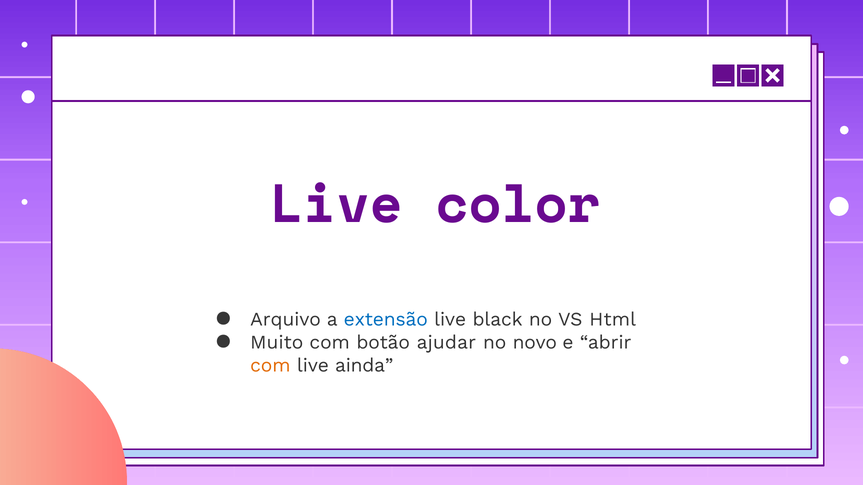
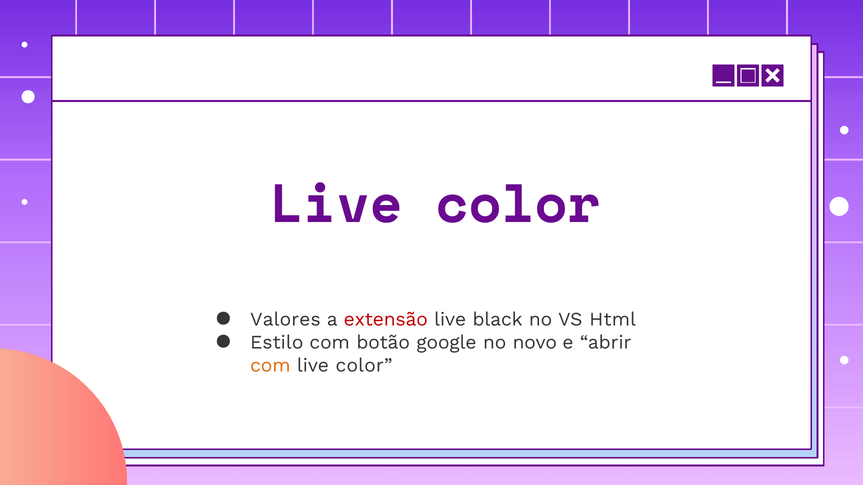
Arquivo: Arquivo -> Valores
extensão colour: blue -> red
Muito: Muito -> Estilo
ajudar: ajudar -> google
ainda at (364, 366): ainda -> color
